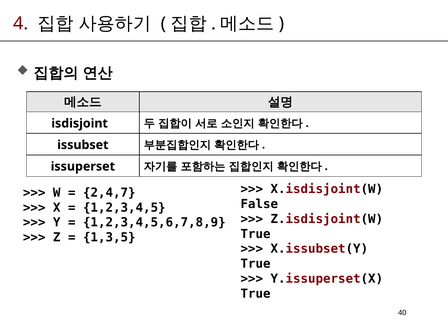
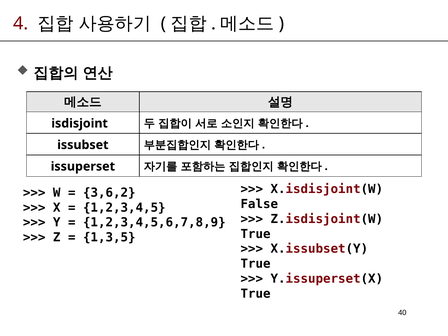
2,4,7: 2,4,7 -> 3,6,2
